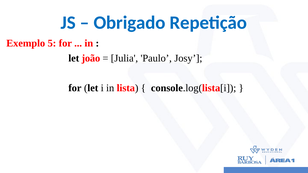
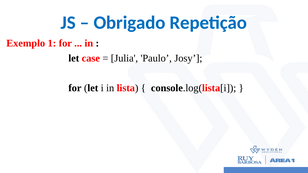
5: 5 -> 1
joão: joão -> case
